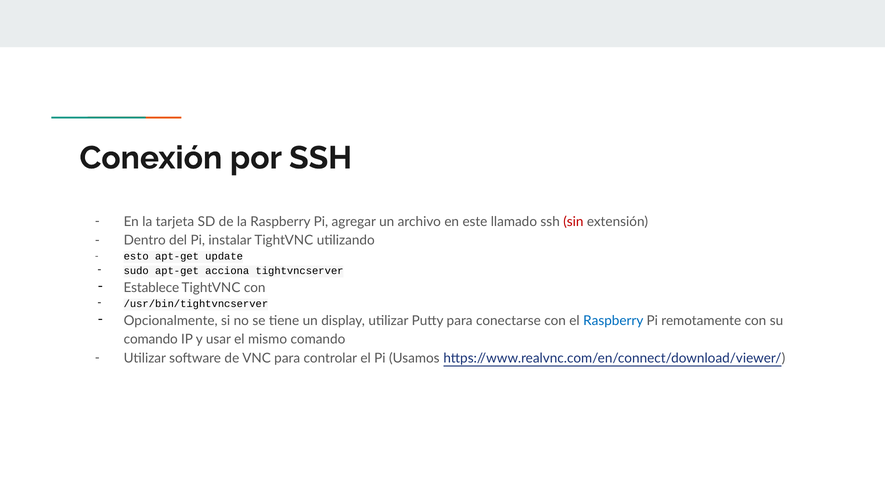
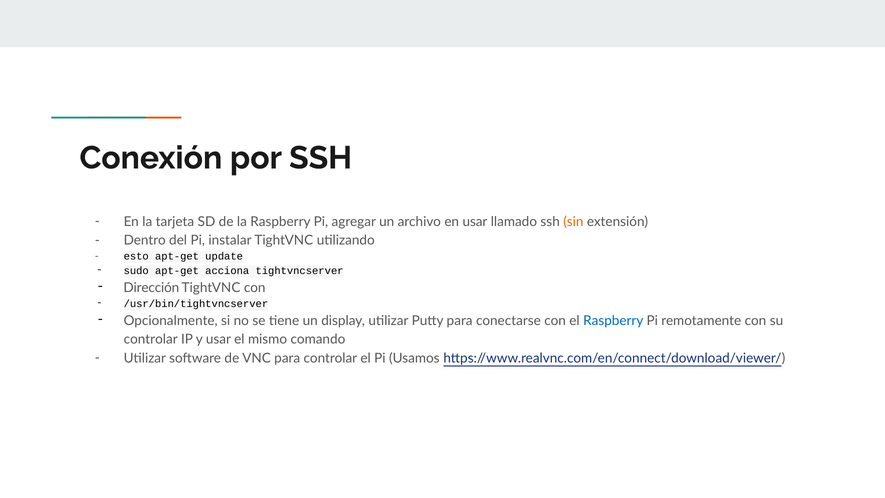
en este: este -> usar
sin colour: red -> orange
Establece: Establece -> Dirección
comando at (151, 339): comando -> controlar
